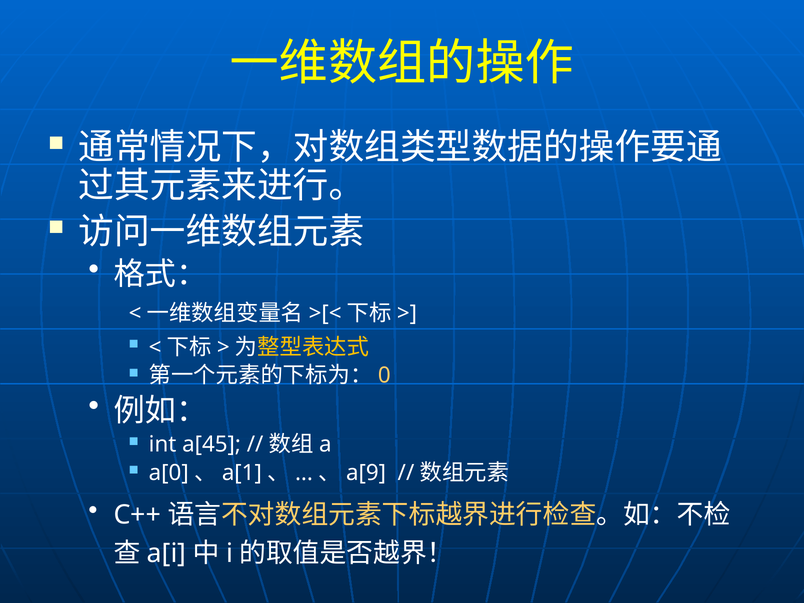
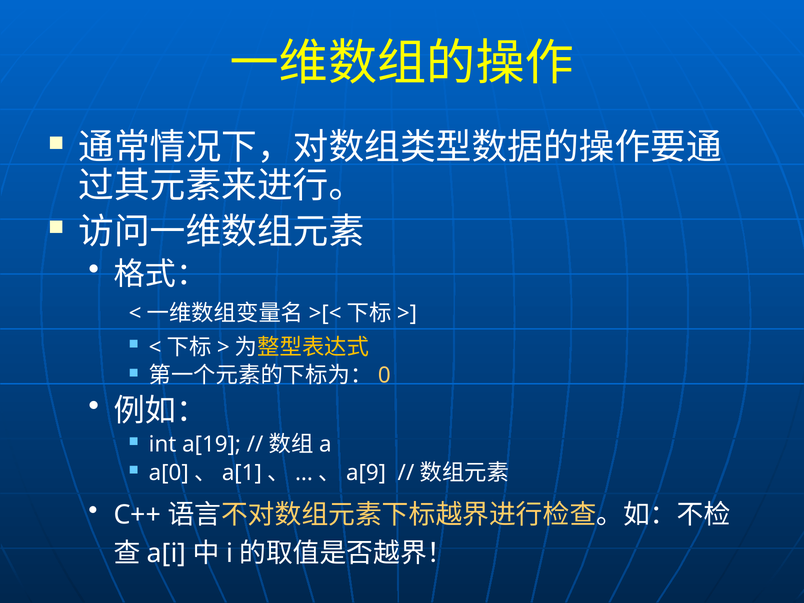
a[45: a[45 -> a[19
